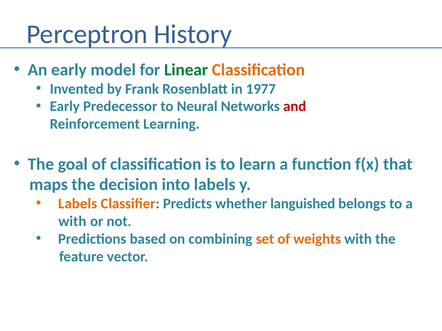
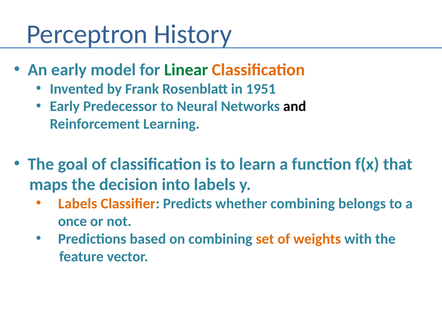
1977: 1977 -> 1951
and colour: red -> black
whether languished: languished -> combining
with at (72, 222): with -> once
